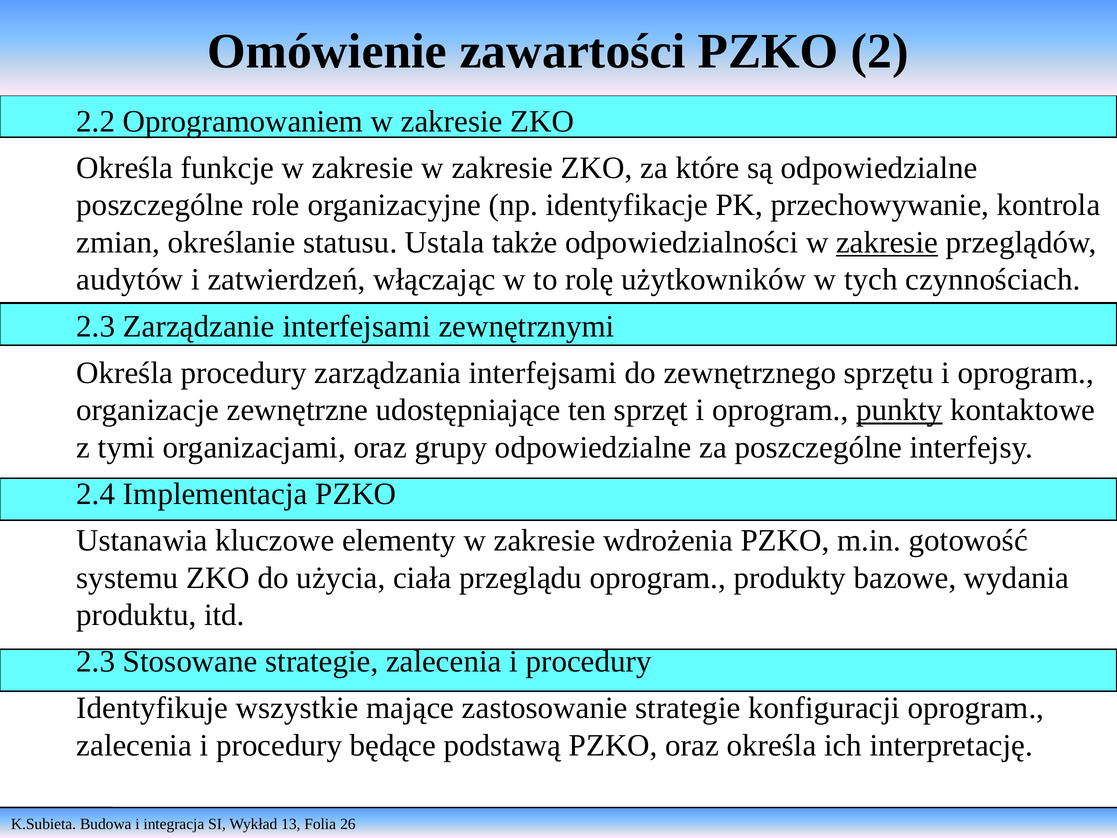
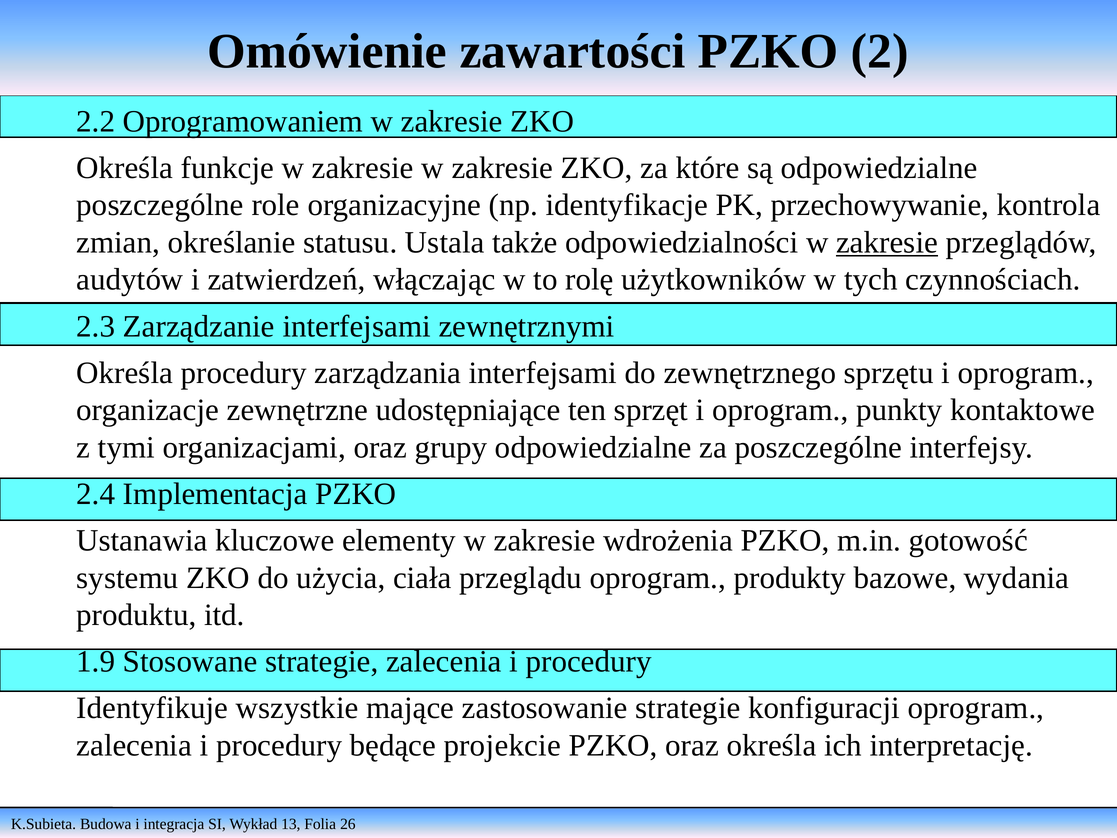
punkty underline: present -> none
2.3 at (96, 661): 2.3 -> 1.9
podstawą: podstawą -> projekcie
